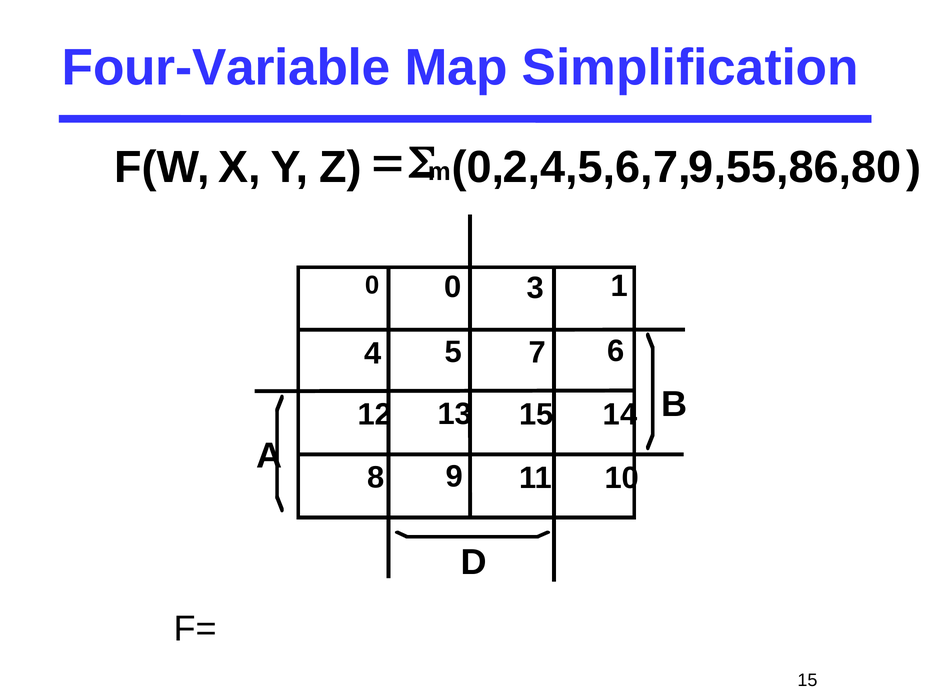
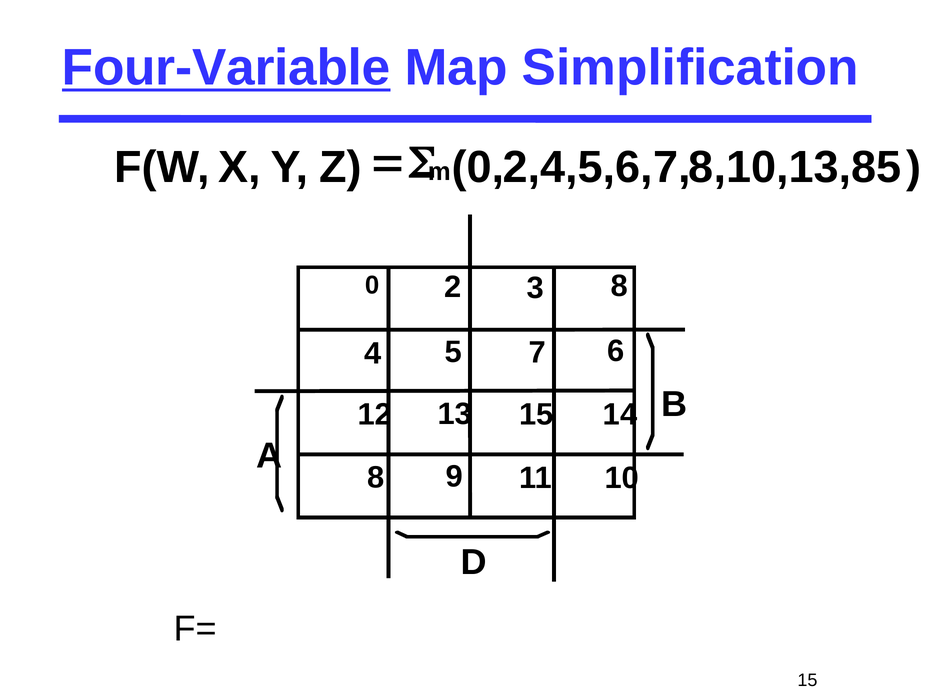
Four-Variable underline: none -> present
9,55,86,80: 9,55,86,80 -> 8,10,13,85
0 0: 0 -> 2
3 1: 1 -> 8
